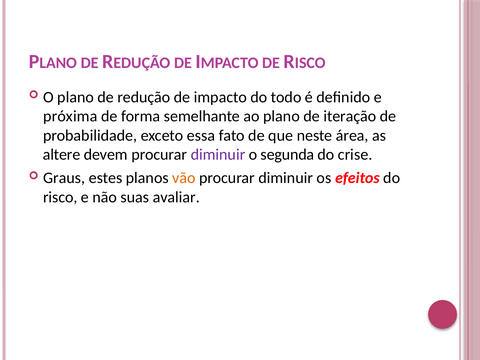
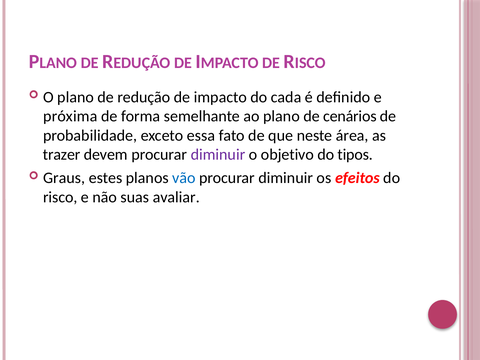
todo: todo -> cada
iteração: iteração -> cenários
altere: altere -> trazer
segunda: segunda -> objetivo
crise: crise -> tipos
vão colour: orange -> blue
